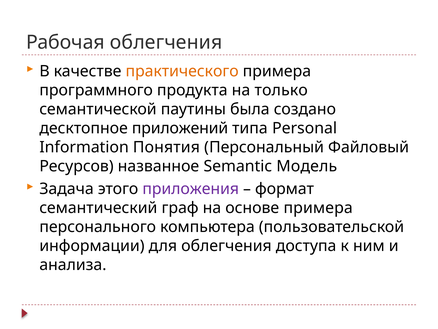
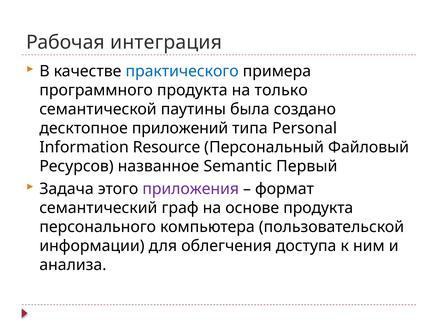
Рабочая облегчения: облегчения -> интеграция
практического colour: orange -> blue
Понятия: Понятия -> Resource
Модель: Модель -> Первый
основе примера: примера -> продукта
